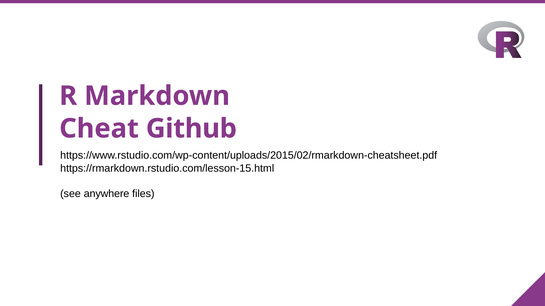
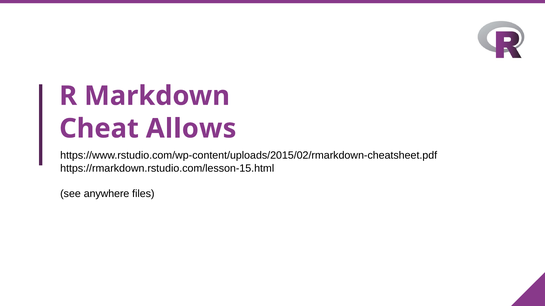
Github: Github -> Allows
